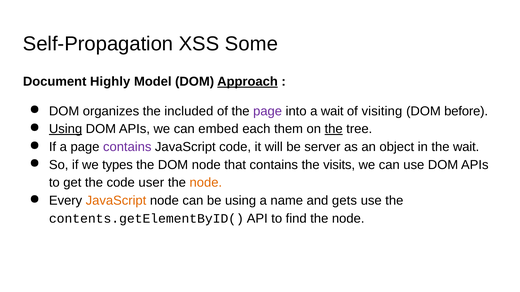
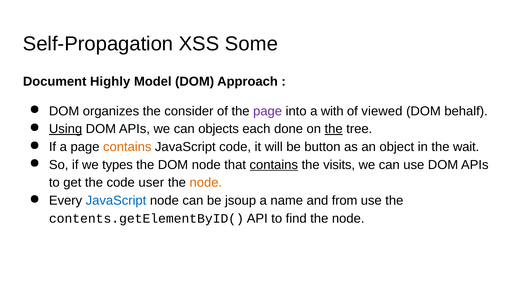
Approach underline: present -> none
included: included -> consider
a wait: wait -> with
visiting: visiting -> viewed
before: before -> behalf
embed: embed -> objects
them: them -> done
contains at (127, 147) colour: purple -> orange
server: server -> button
contains at (274, 165) underline: none -> present
JavaScript at (116, 201) colour: orange -> blue
be using: using -> jsoup
gets: gets -> from
